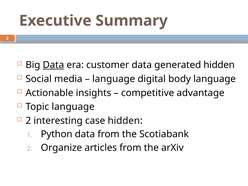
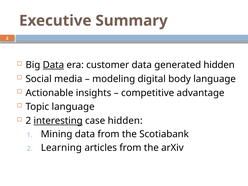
language at (114, 79): language -> modeling
interesting underline: none -> present
Python: Python -> Mining
Organize: Organize -> Learning
